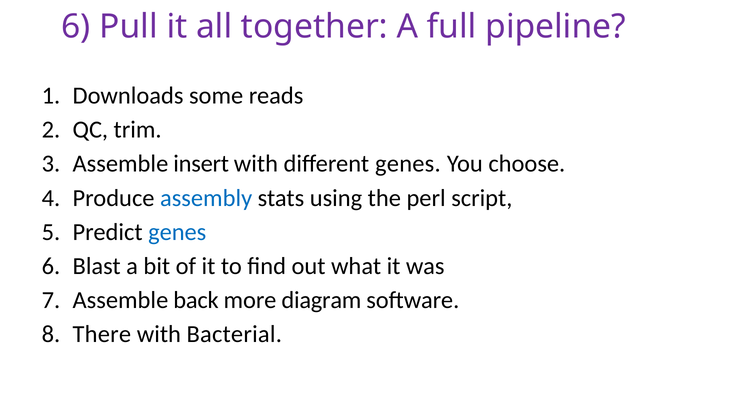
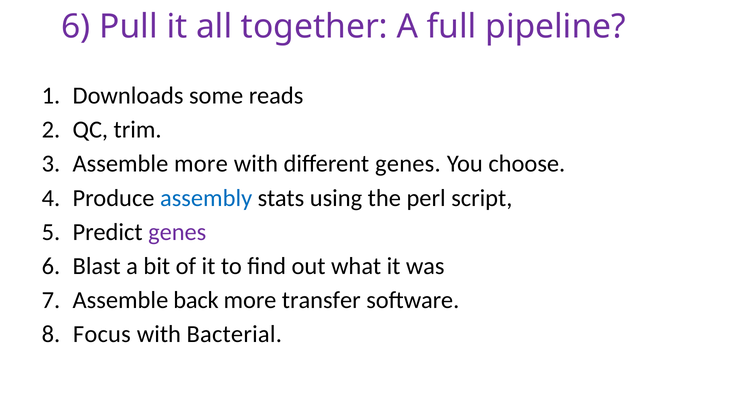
Assemble insert: insert -> more
genes at (177, 232) colour: blue -> purple
diagram: diagram -> transfer
There: There -> Focus
